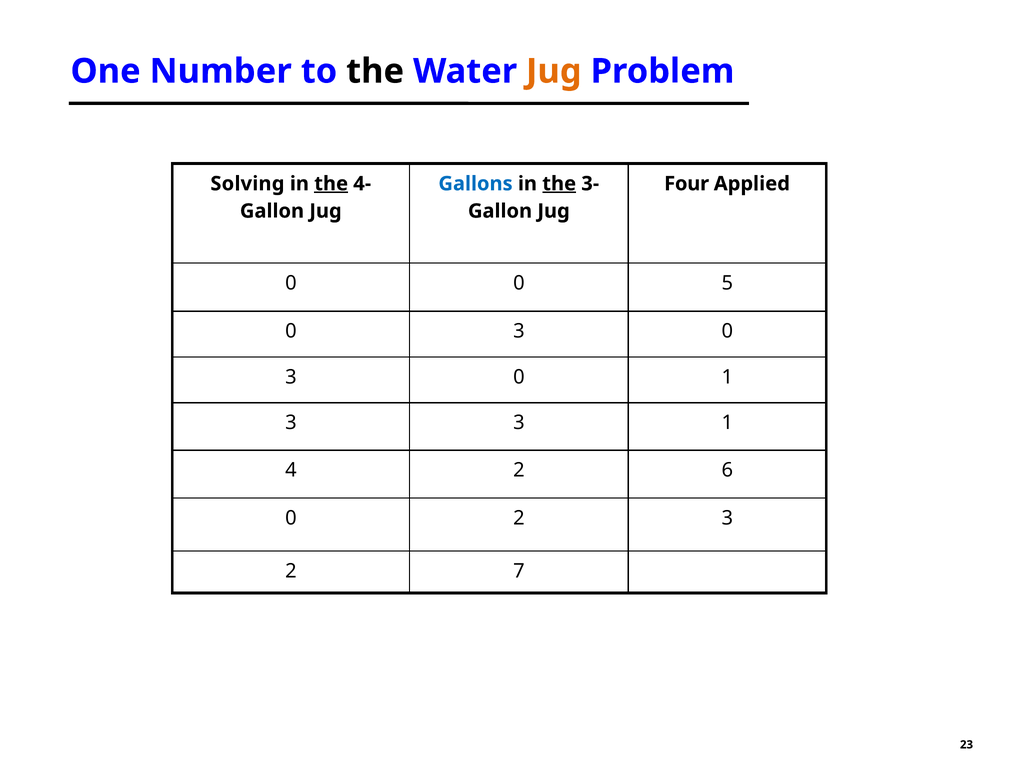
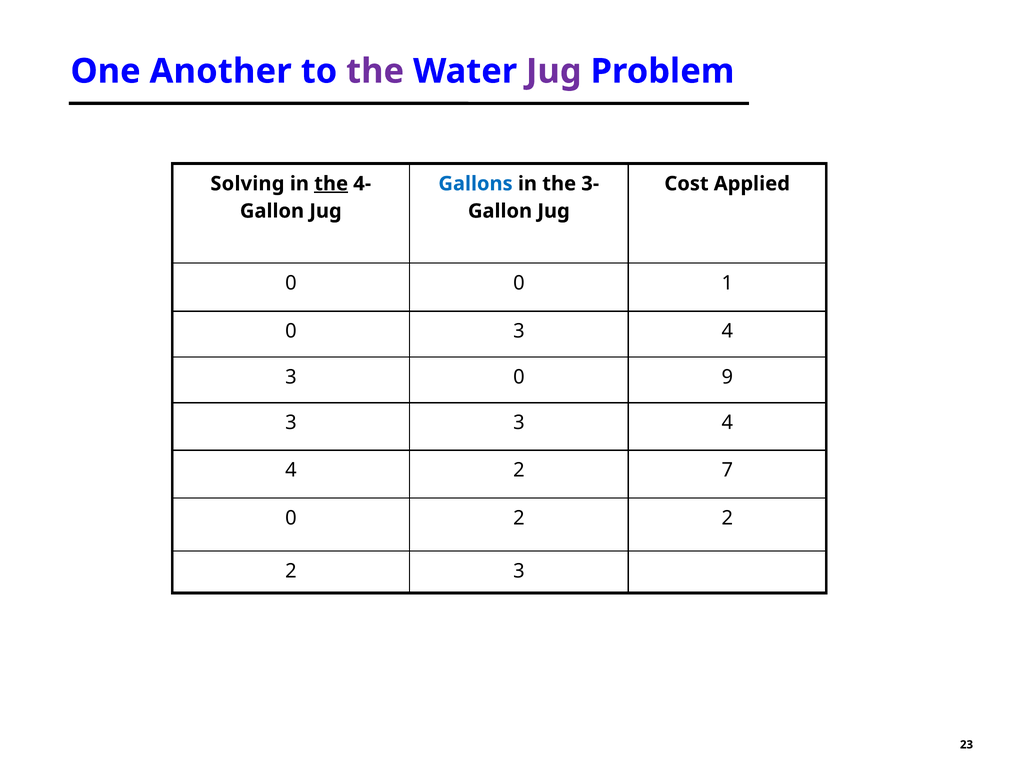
Number: Number -> Another
the at (375, 71) colour: black -> purple
Jug at (554, 71) colour: orange -> purple
the at (559, 184) underline: present -> none
Four: Four -> Cost
5: 5 -> 1
0 at (727, 331): 0 -> 4
0 1: 1 -> 9
3 3 1: 1 -> 4
6: 6 -> 7
0 2 3: 3 -> 2
2 7: 7 -> 3
